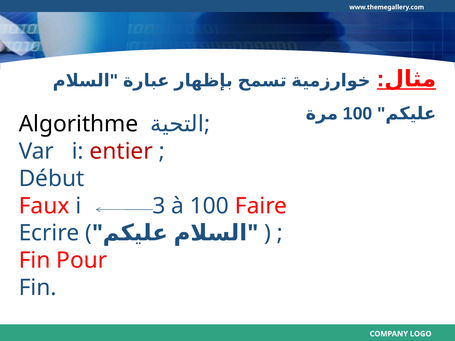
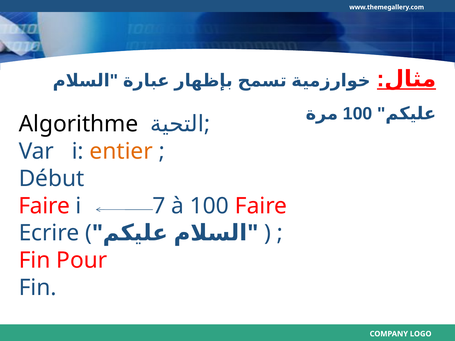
entier colour: red -> orange
Faux at (44, 206): Faux -> Faire
3: 3 -> 7
